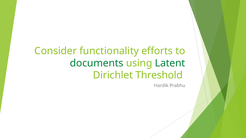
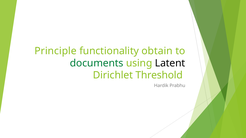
Consider: Consider -> Principle
efforts: efforts -> obtain
Latent colour: green -> black
